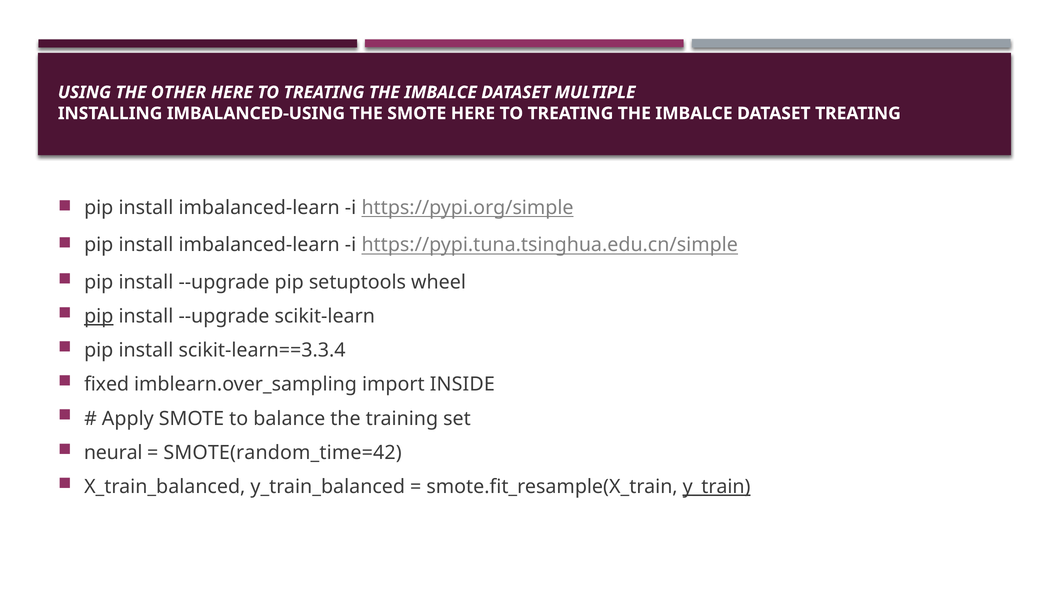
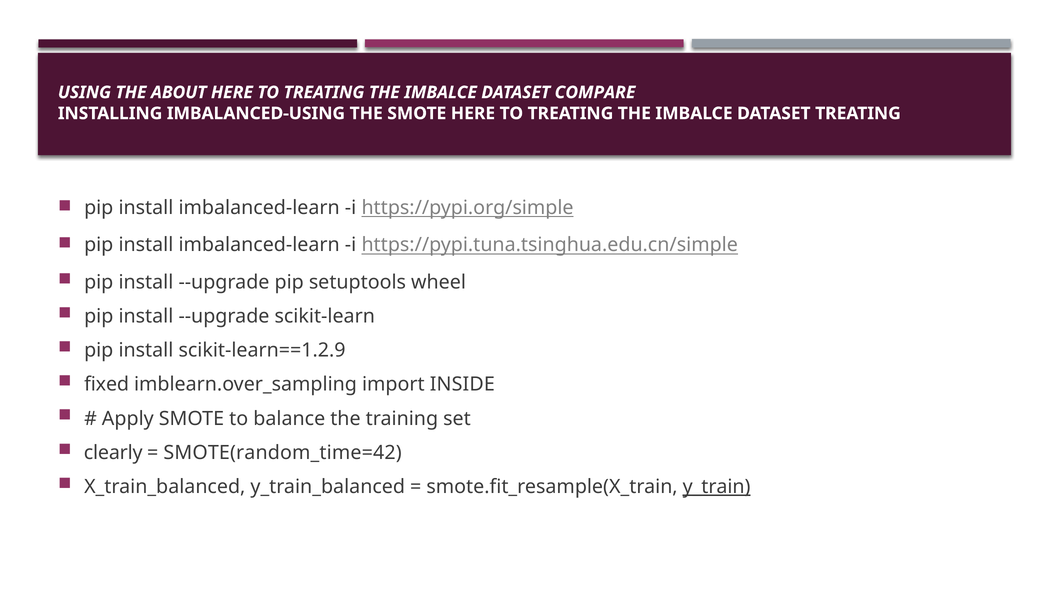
OTHER: OTHER -> ABOUT
MULTIPLE: MULTIPLE -> COMPARE
pip at (99, 316) underline: present -> none
scikit-learn==3.3.4: scikit-learn==3.3.4 -> scikit-learn==1.2.9
neural: neural -> clearly
